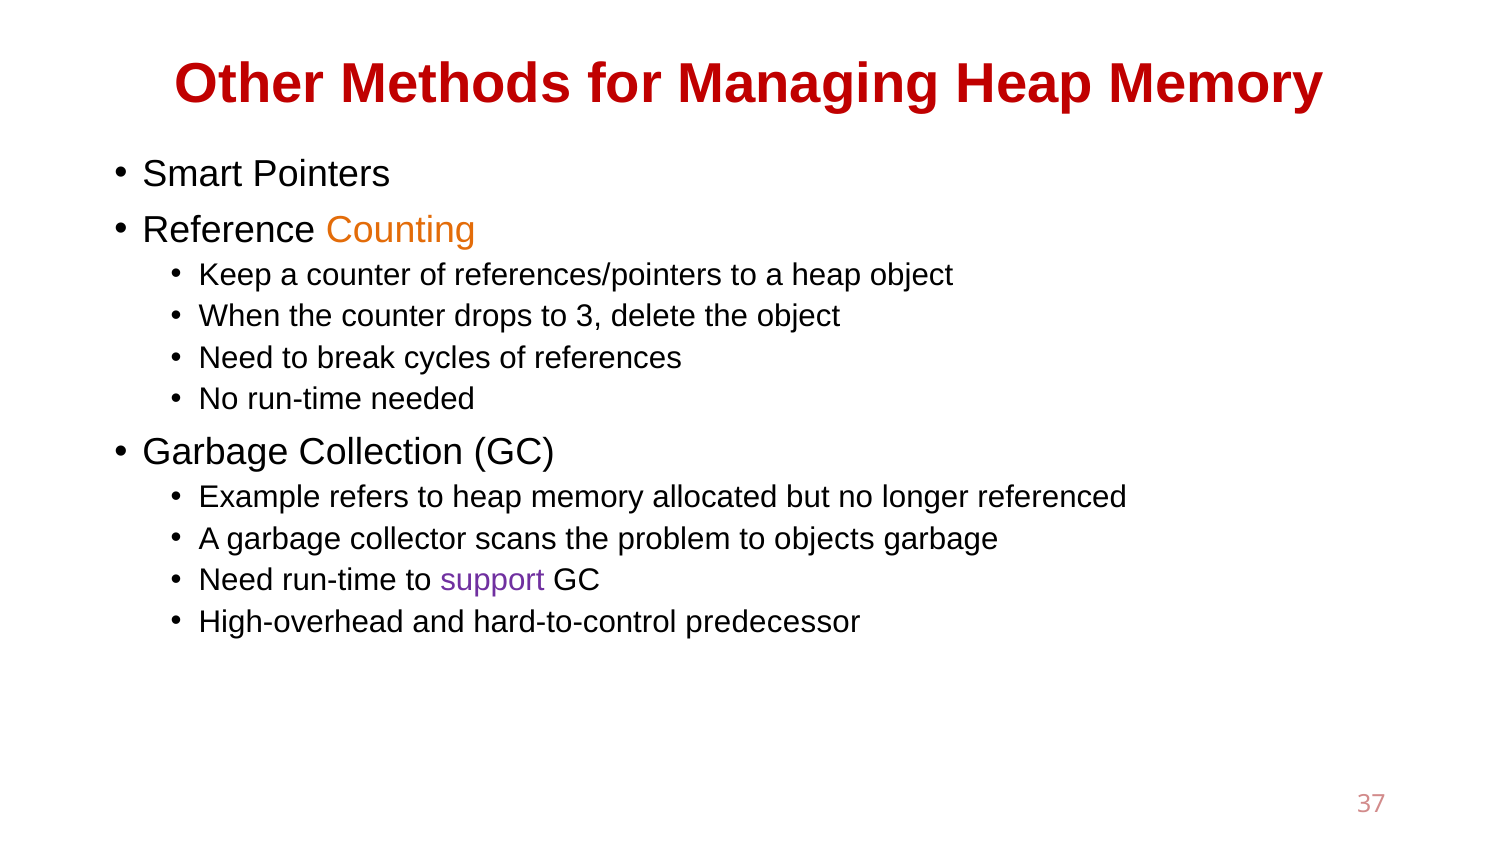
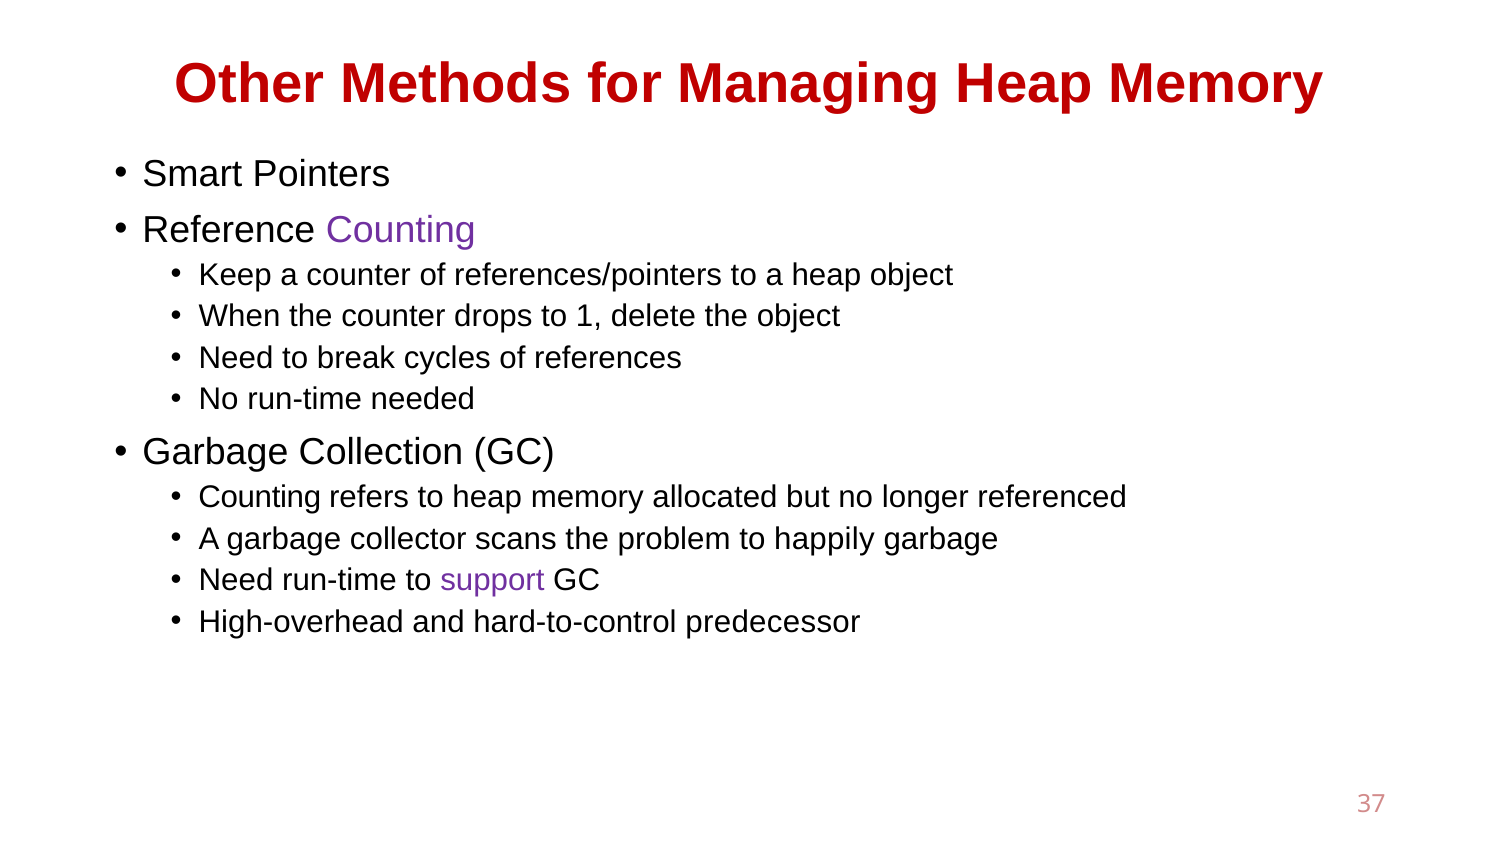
Counting at (401, 230) colour: orange -> purple
3: 3 -> 1
Example at (260, 497): Example -> Counting
objects: objects -> happily
